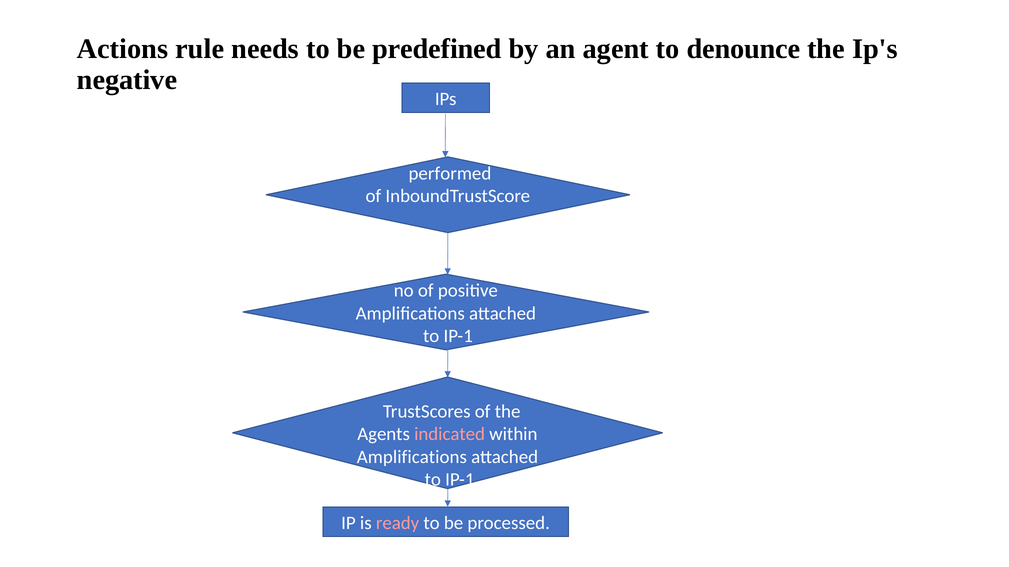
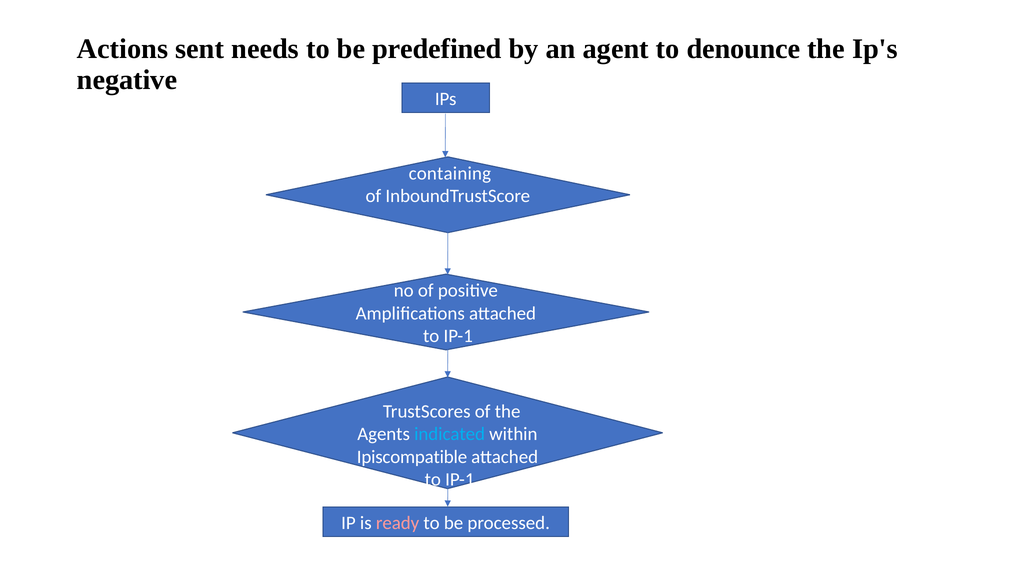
rule: rule -> sent
performed: performed -> containing
indicated colour: pink -> light blue
Amplifications at (412, 457): Amplifications -> Ipiscompatible
